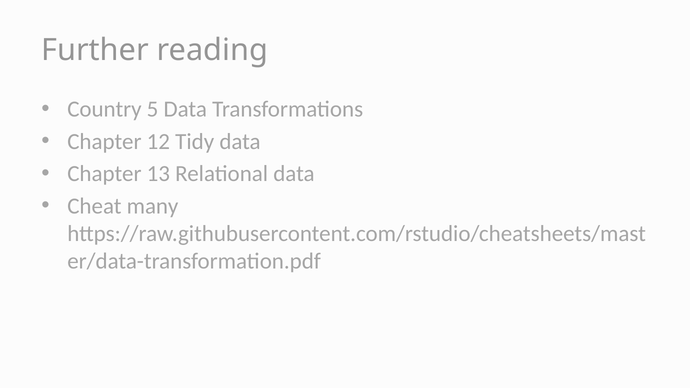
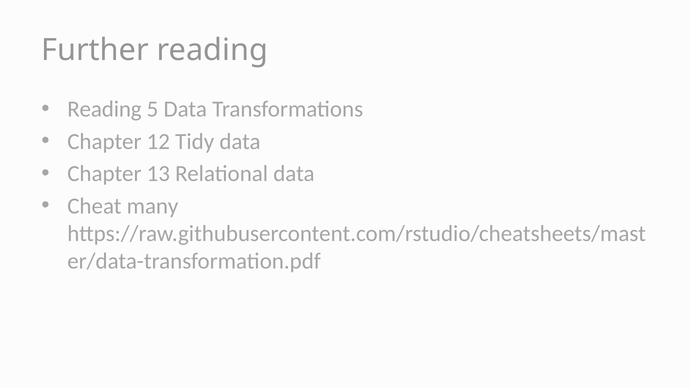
Country at (104, 109): Country -> Reading
